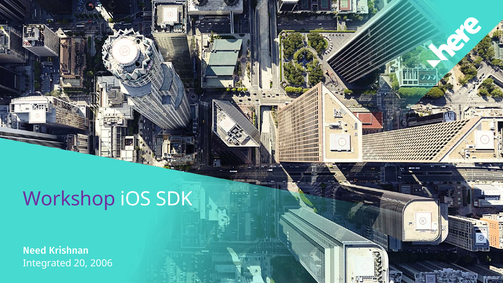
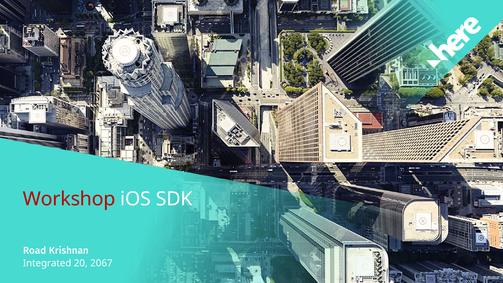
Workshop colour: purple -> red
Need: Need -> Road
2006: 2006 -> 2067
